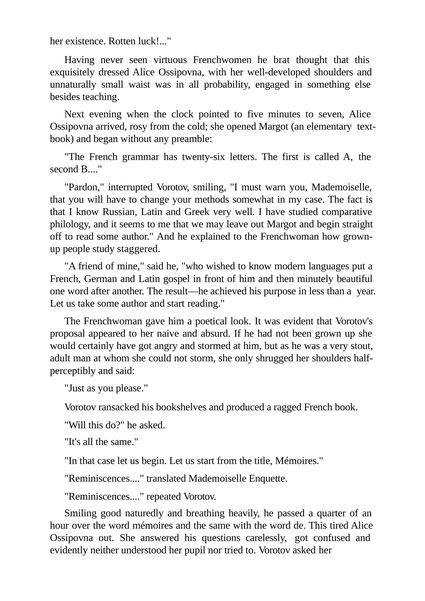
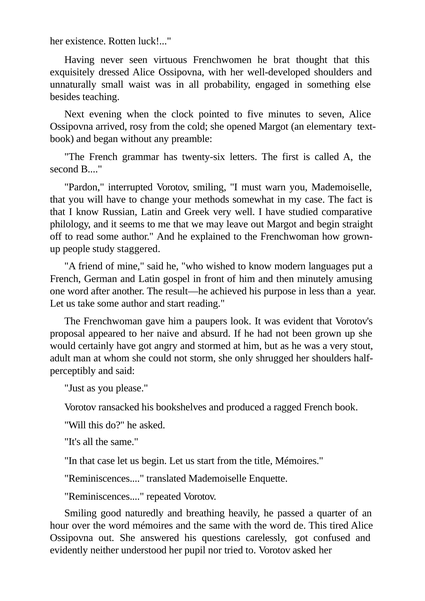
beautiful: beautiful -> amusing
poetical: poetical -> paupers
